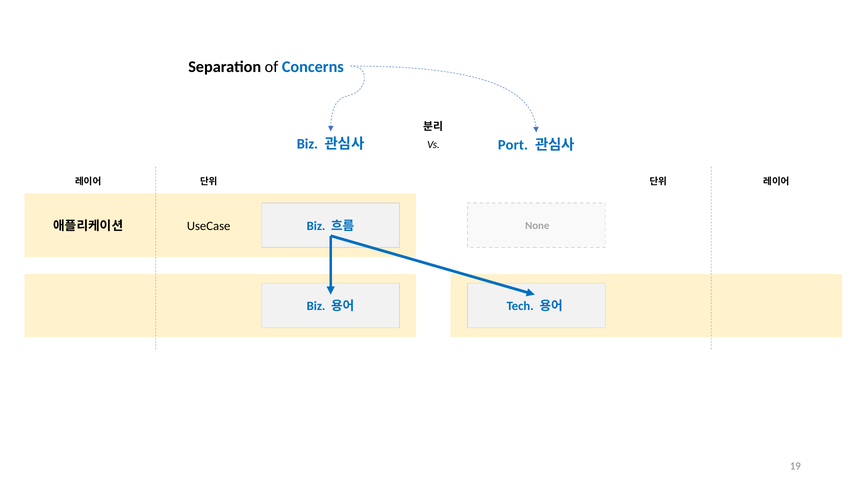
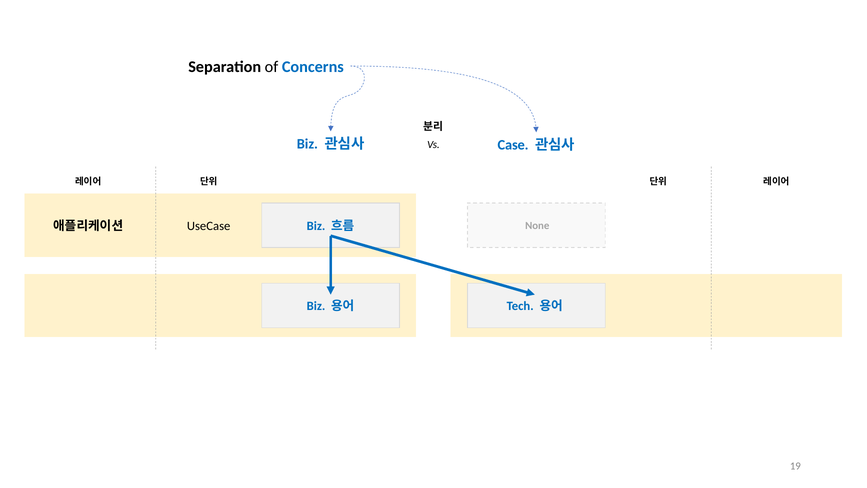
Port: Port -> Case
